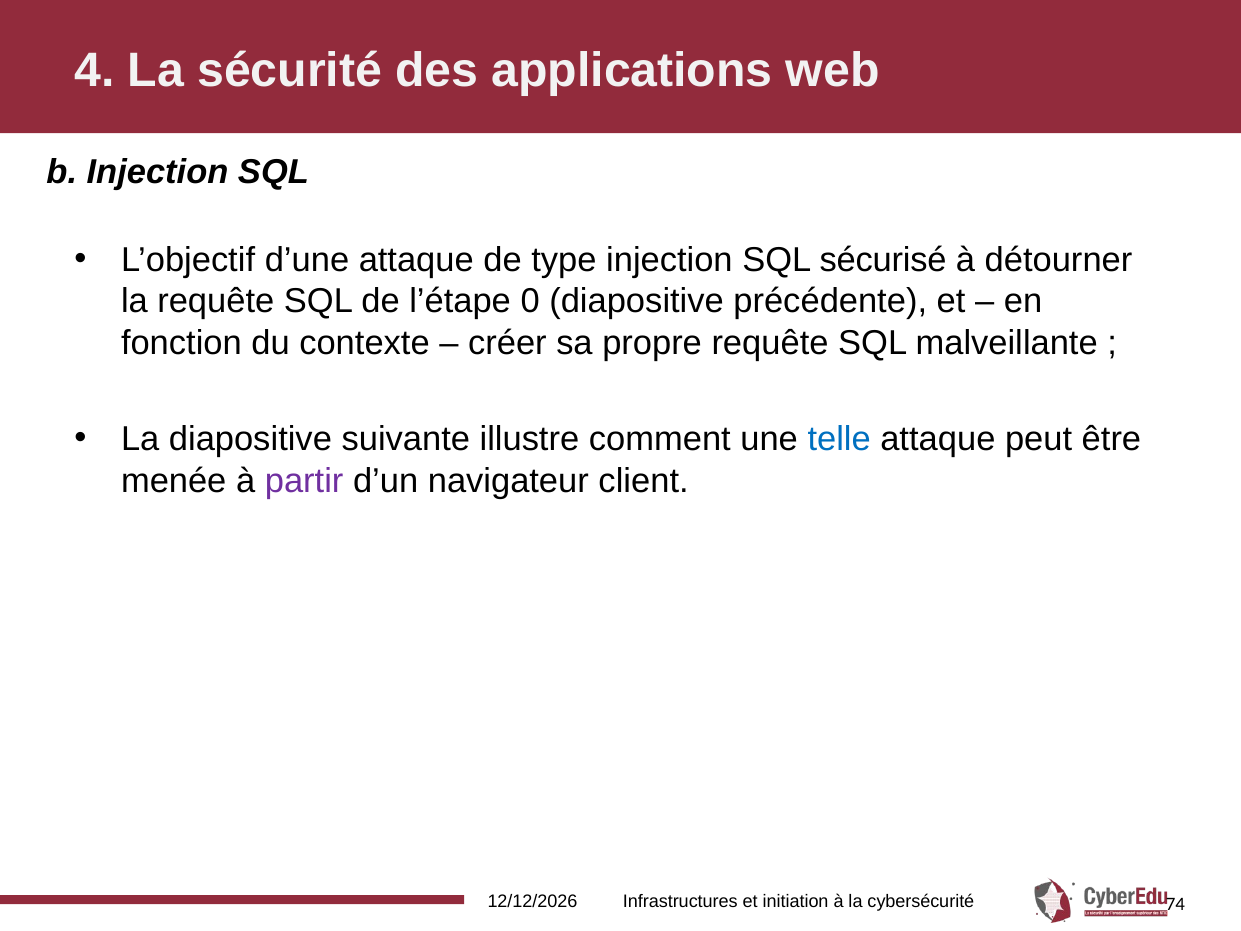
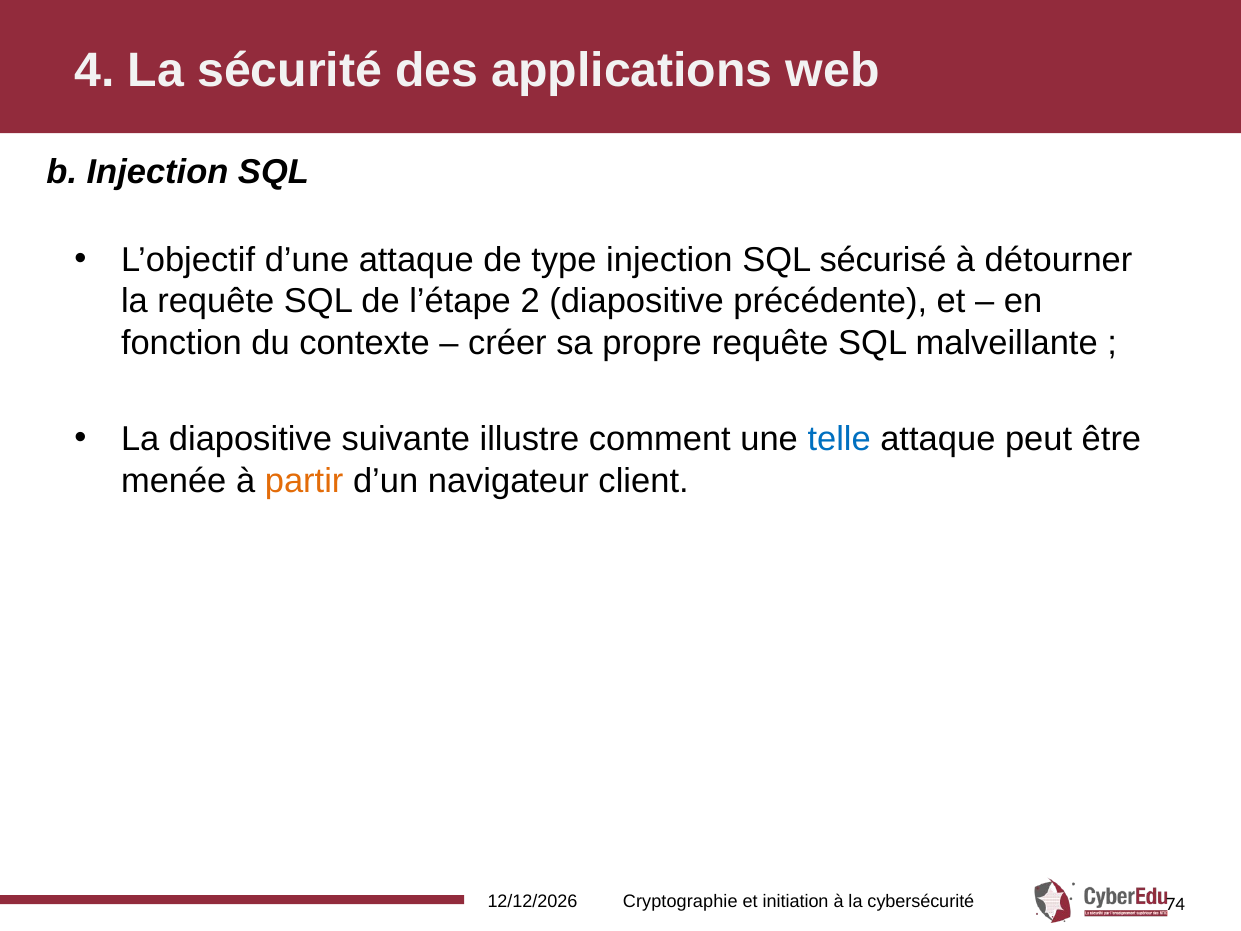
0: 0 -> 2
partir colour: purple -> orange
Infrastructures: Infrastructures -> Cryptographie
